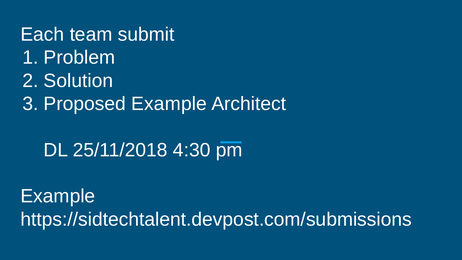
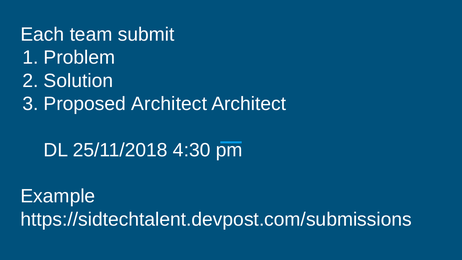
Proposed Example: Example -> Architect
